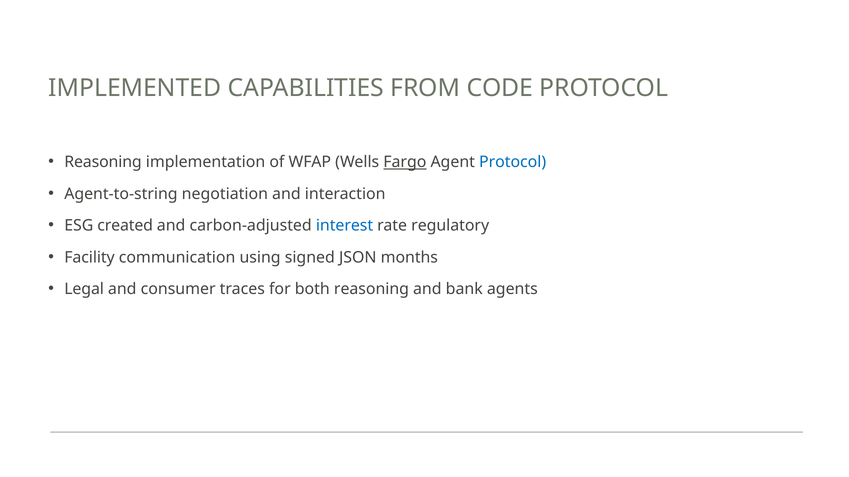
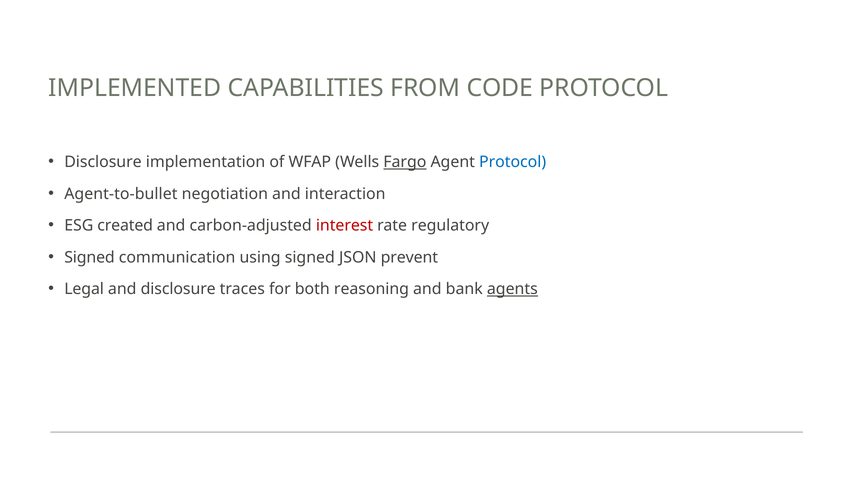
Reasoning at (103, 162): Reasoning -> Disclosure
Agent-to-string: Agent-to-string -> Agent-to-bullet
interest colour: blue -> red
Facility at (89, 258): Facility -> Signed
months: months -> prevent
and consumer: consumer -> disclosure
agents underline: none -> present
